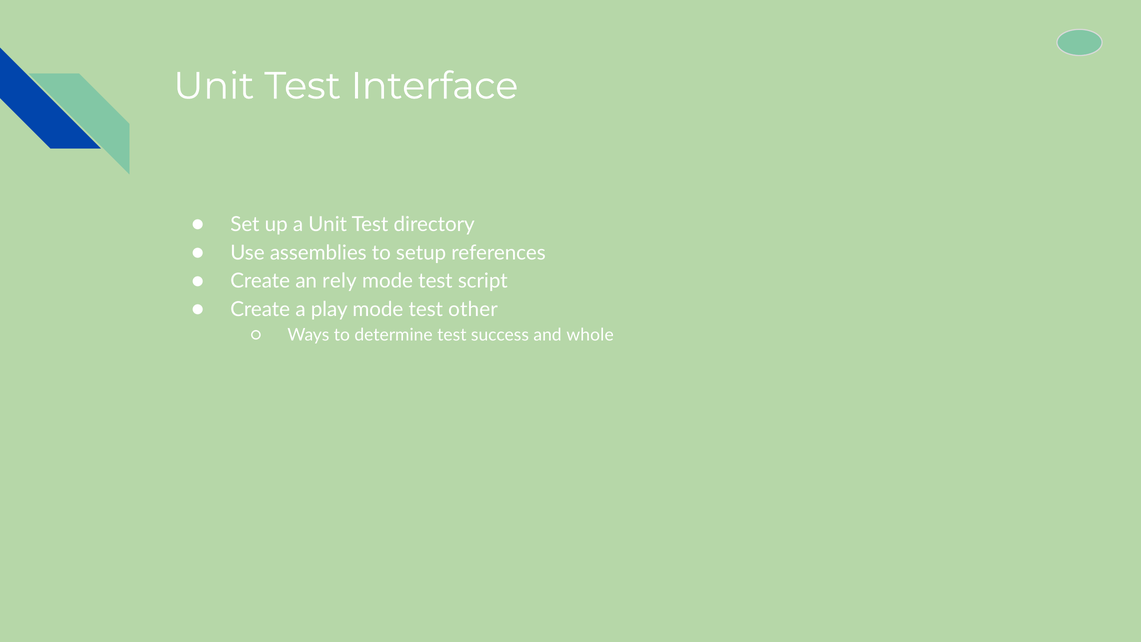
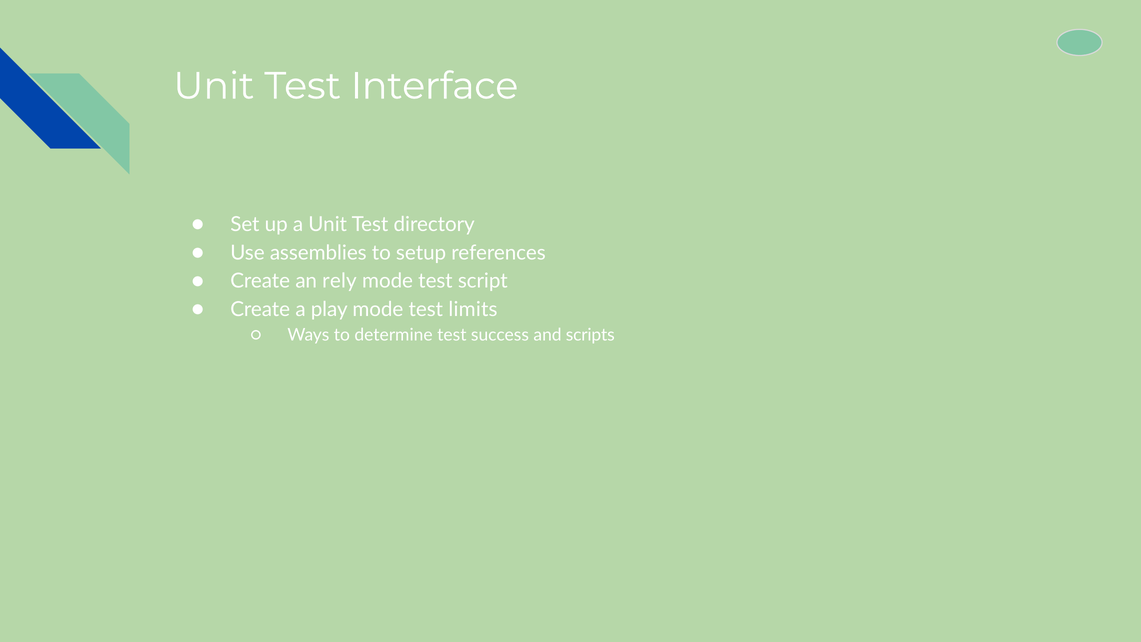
other: other -> limits
whole: whole -> scripts
